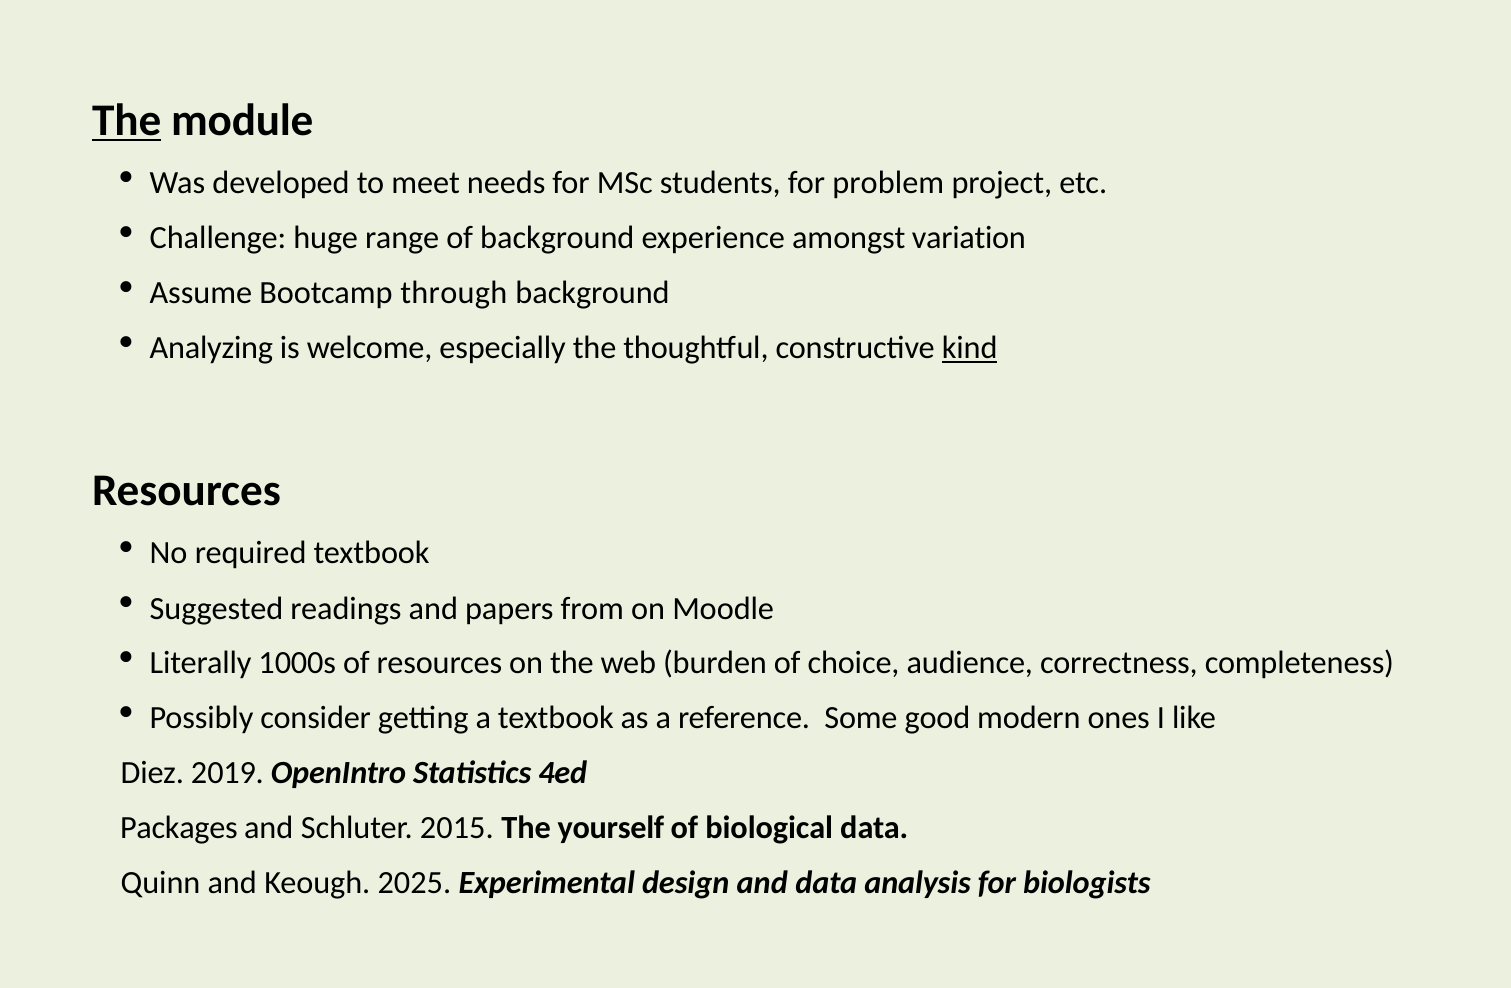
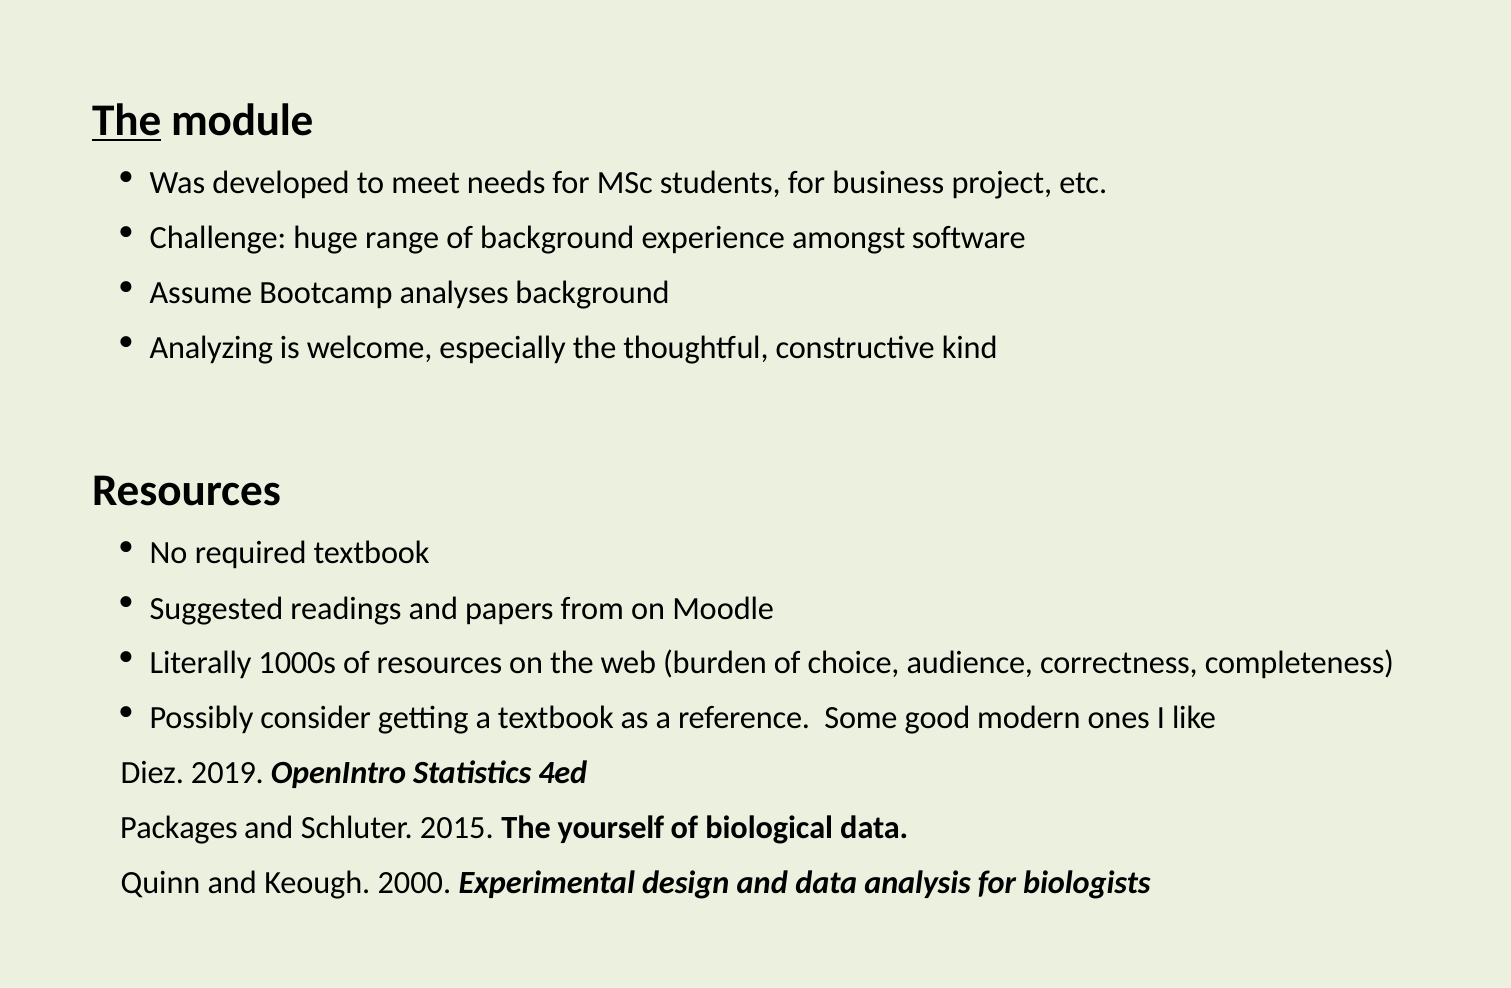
problem: problem -> business
variation: variation -> software
through: through -> analyses
kind underline: present -> none
2025: 2025 -> 2000
